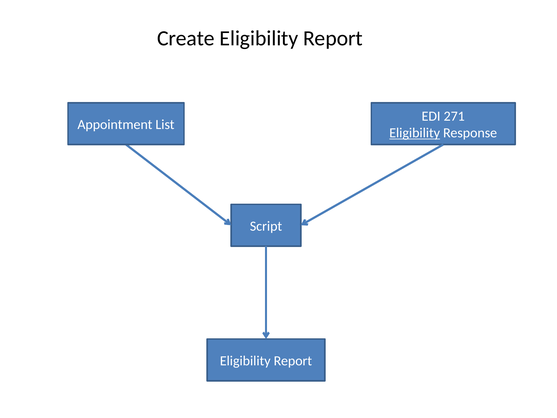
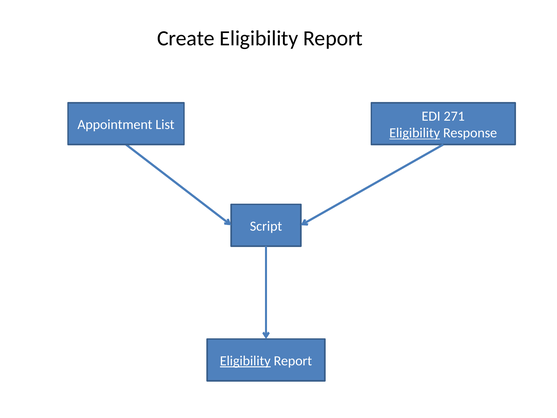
Eligibility at (245, 361) underline: none -> present
